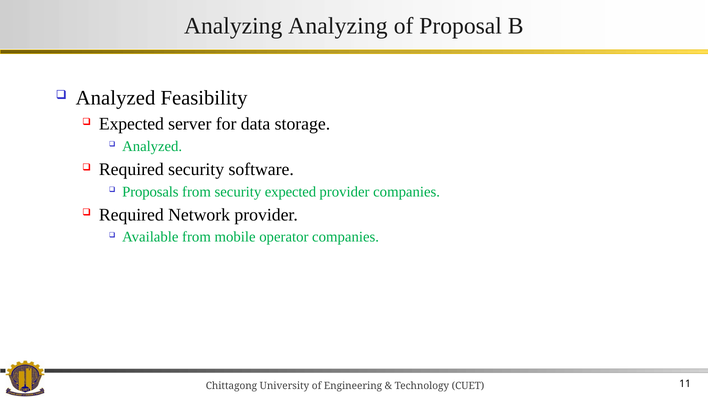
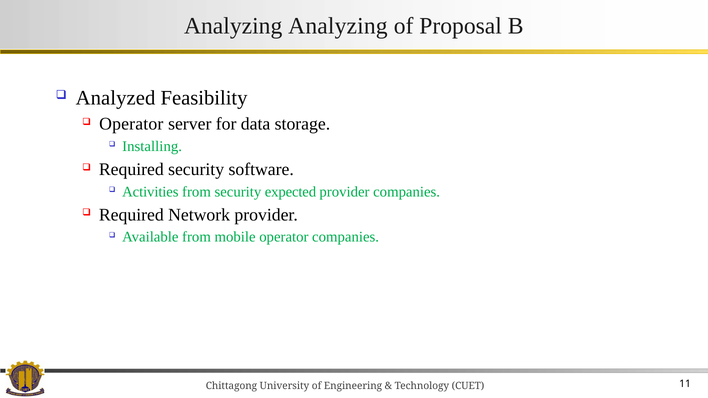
Expected at (131, 124): Expected -> Operator
Analyzed at (152, 146): Analyzed -> Installing
Proposals: Proposals -> Activities
